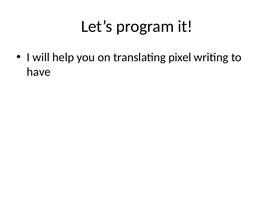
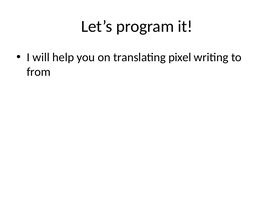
have: have -> from
